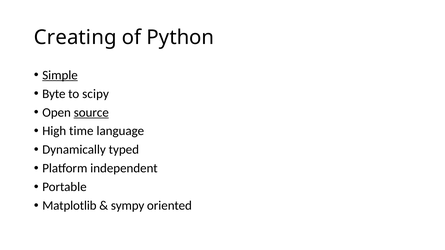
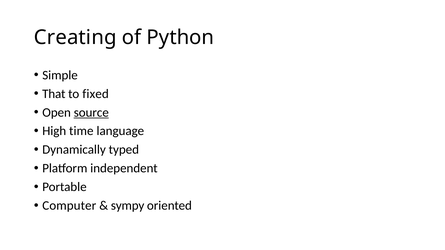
Simple underline: present -> none
Byte: Byte -> That
scipy: scipy -> fixed
Matplotlib: Matplotlib -> Computer
